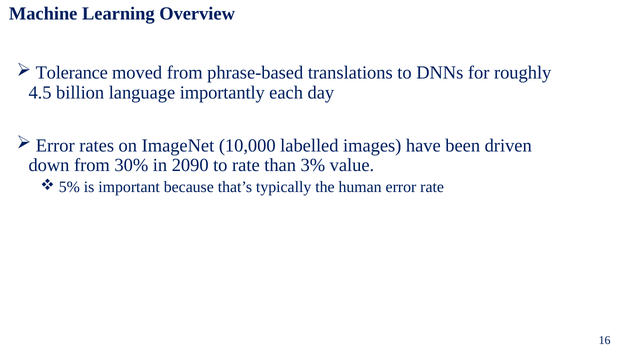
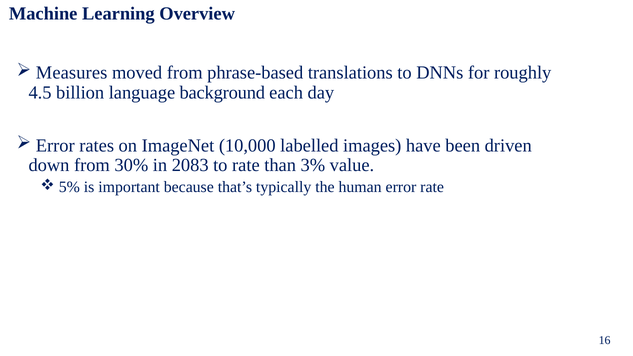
Tolerance: Tolerance -> Measures
importantly: importantly -> background
2090: 2090 -> 2083
